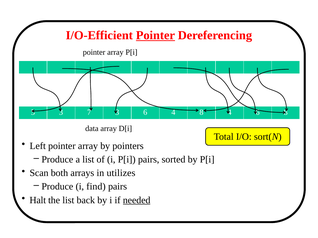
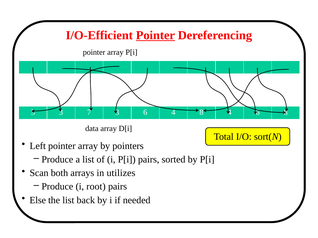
find: find -> root
Halt: Halt -> Else
needed underline: present -> none
